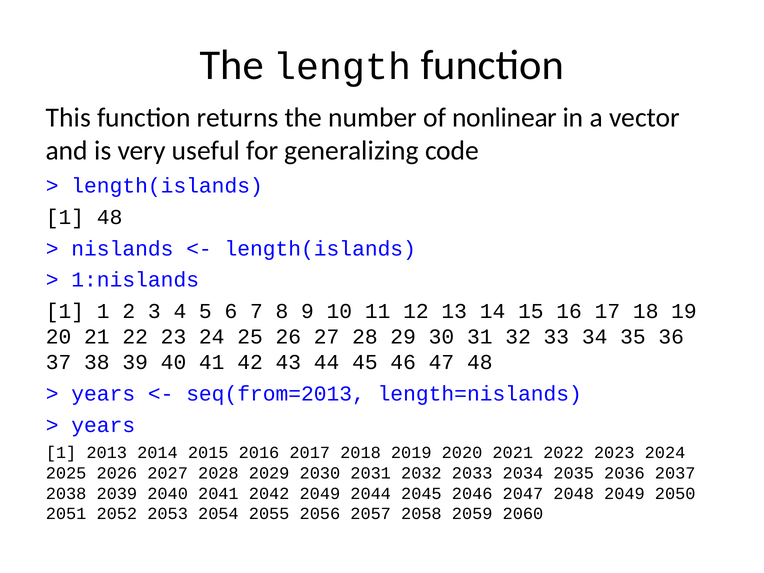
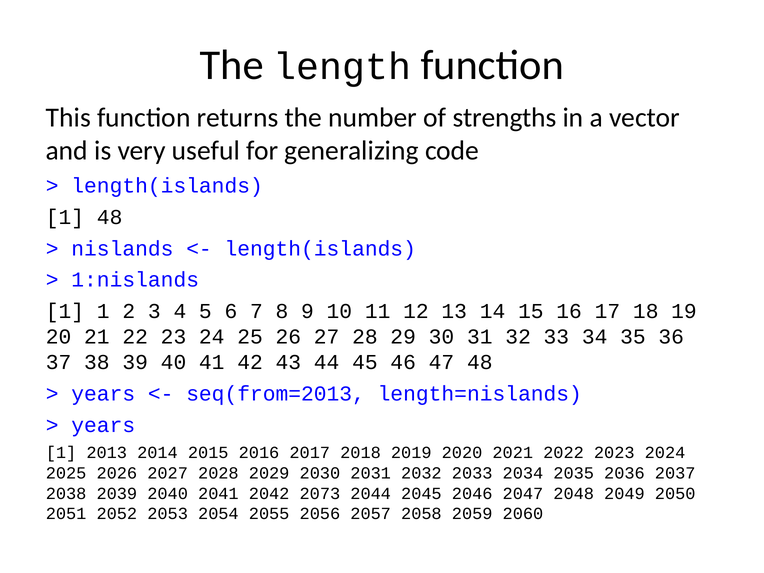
nonlinear: nonlinear -> strengths
2042 2049: 2049 -> 2073
